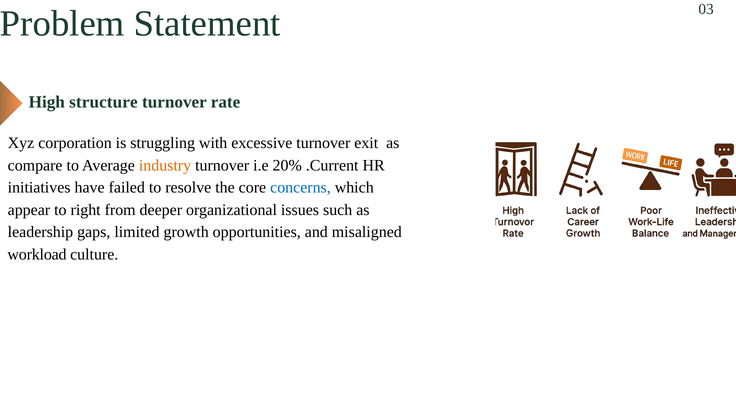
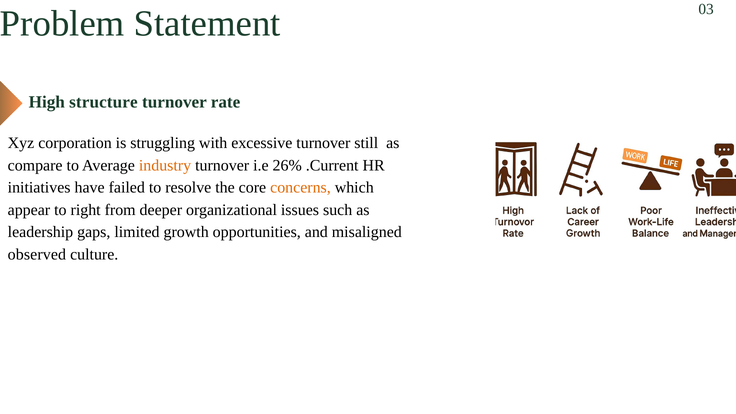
exit: exit -> still
20%: 20% -> 26%
concerns colour: blue -> orange
workload: workload -> observed
